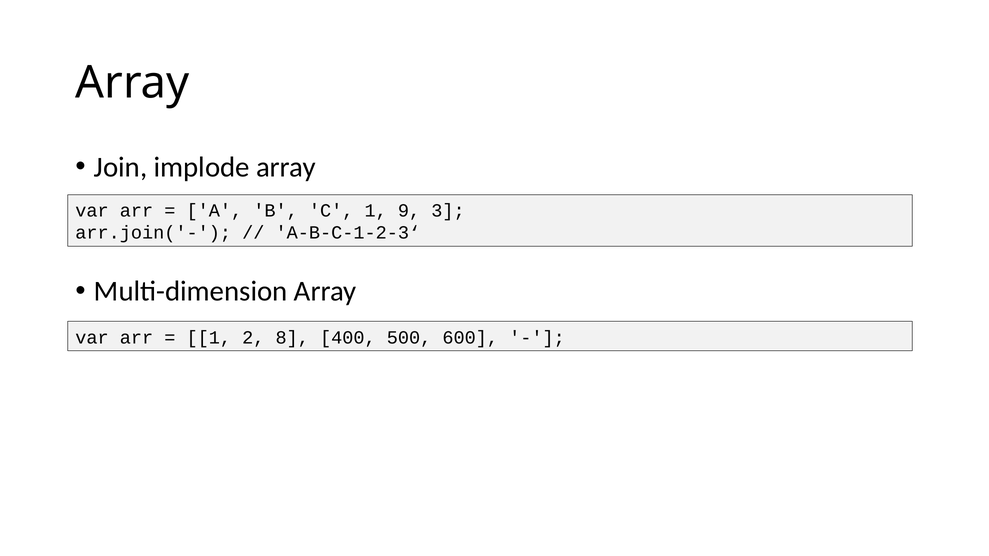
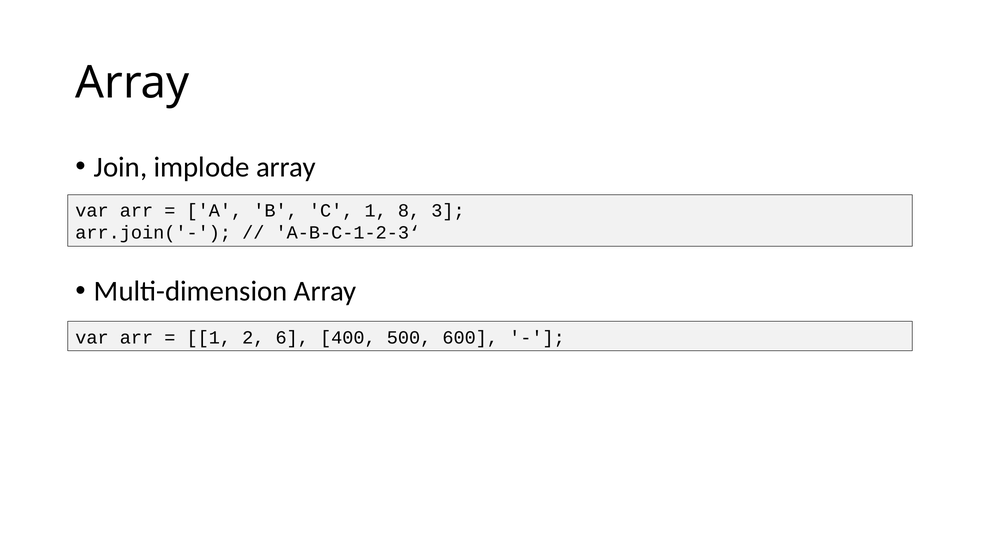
9: 9 -> 8
8: 8 -> 6
